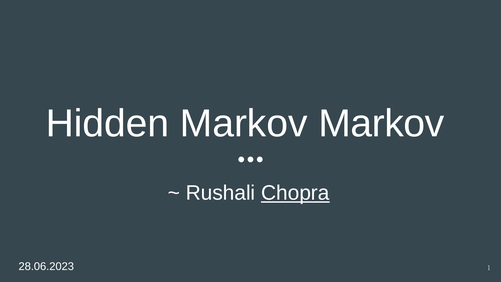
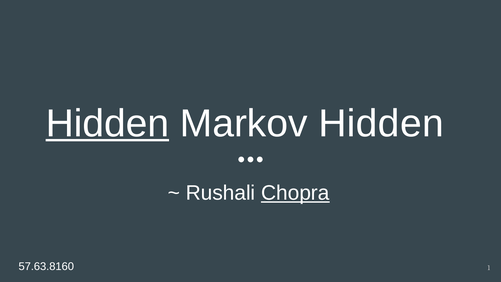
Hidden at (107, 123) underline: none -> present
Markov Markov: Markov -> Hidden
28.06.2023: 28.06.2023 -> 57.63.8160
